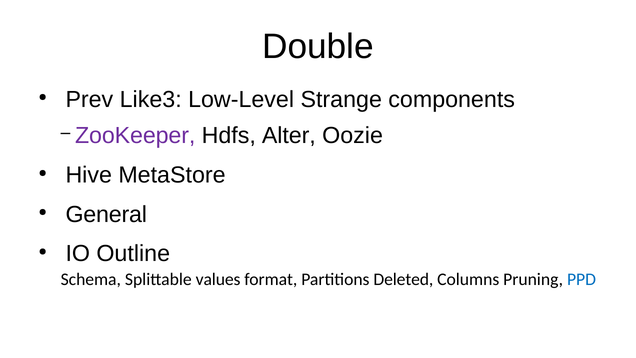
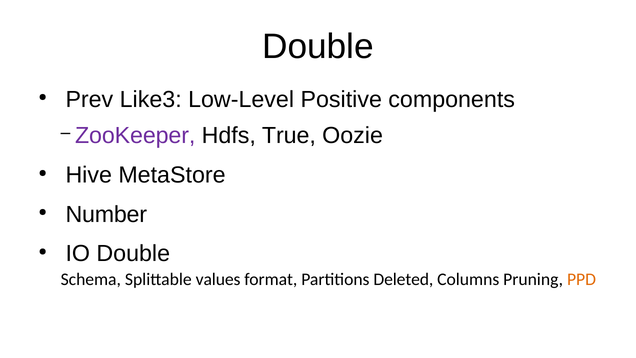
Strange: Strange -> Positive
Alter: Alter -> True
General: General -> Number
IO Outline: Outline -> Double
PPD colour: blue -> orange
